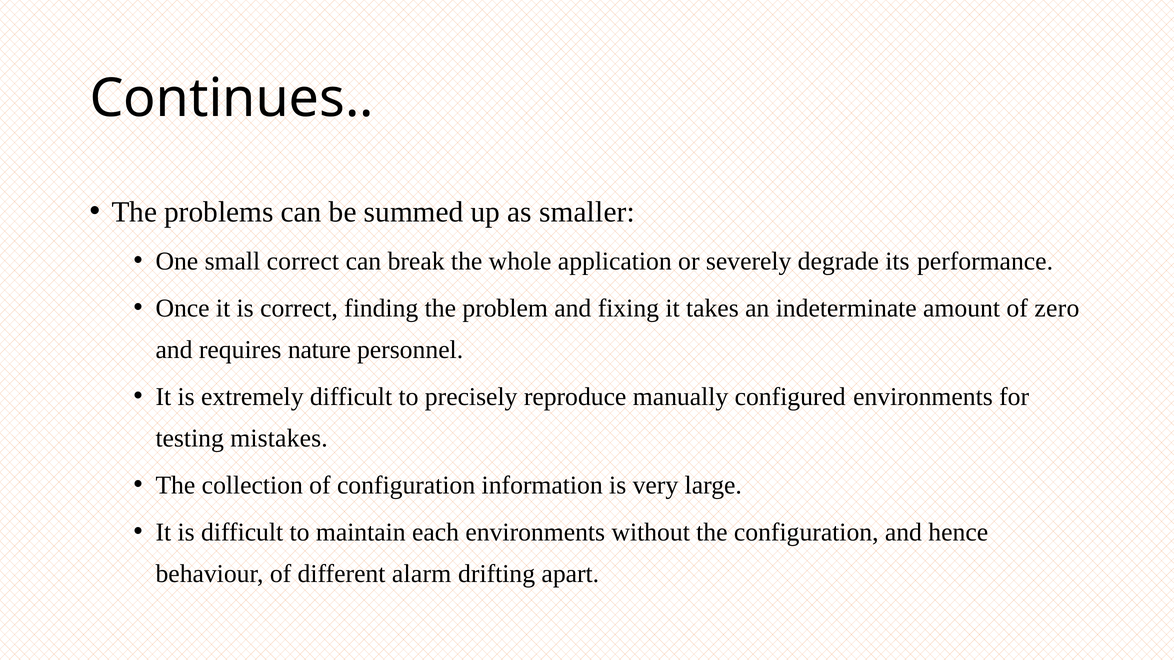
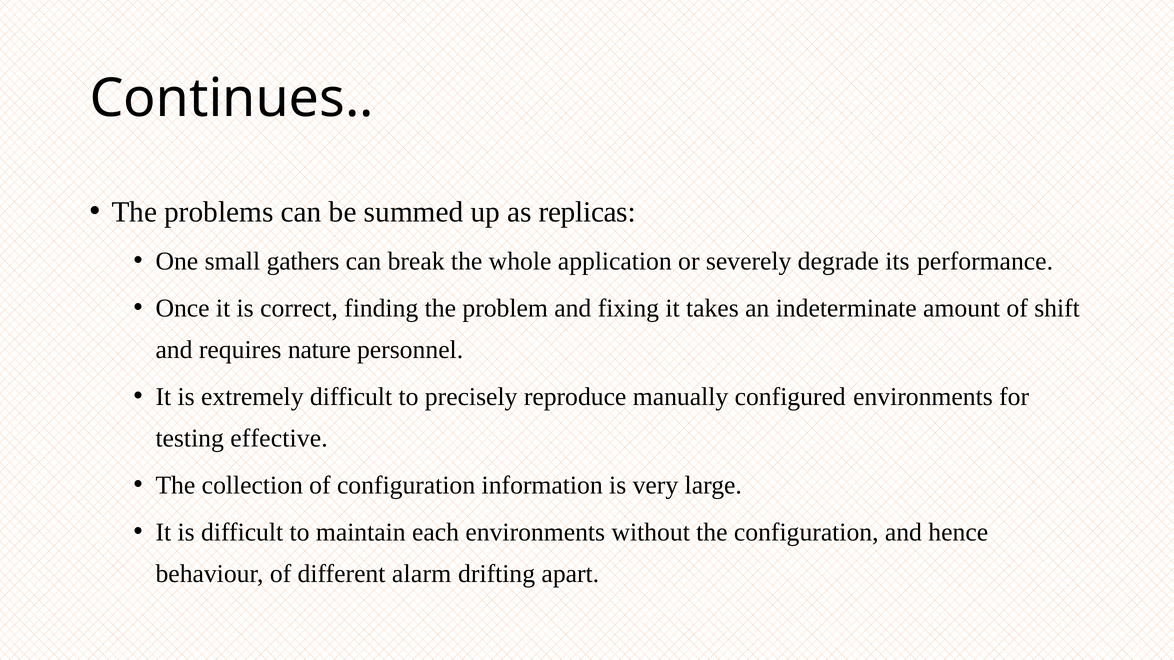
smaller: smaller -> replicas
small correct: correct -> gathers
zero: zero -> shift
mistakes: mistakes -> effective
